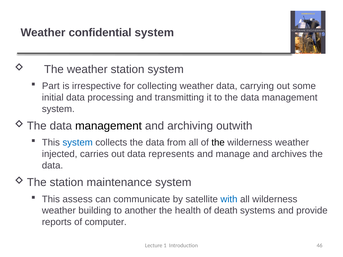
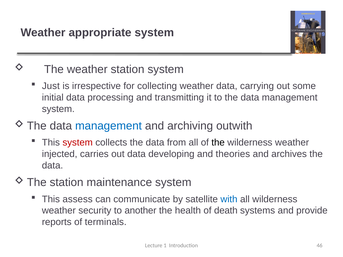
confidential: confidential -> appropriate
Part: Part -> Just
management at (109, 126) colour: black -> blue
system at (78, 143) colour: blue -> red
represents: represents -> developing
manage: manage -> theories
building: building -> security
computer: computer -> terminals
